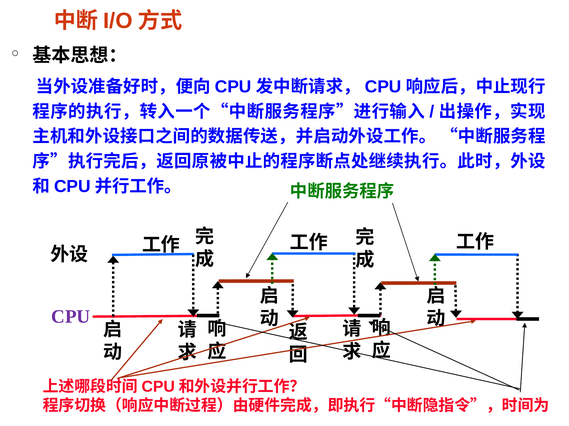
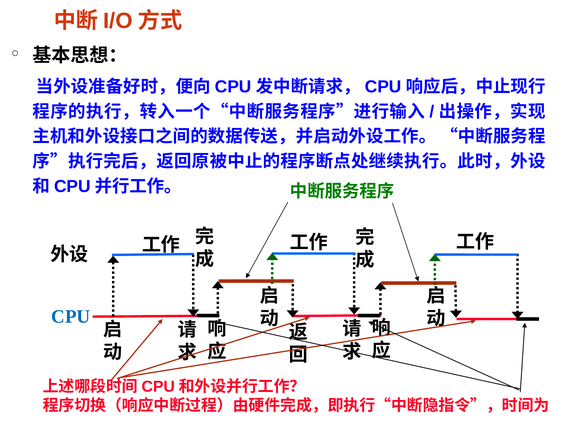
CPU colour: purple -> blue
